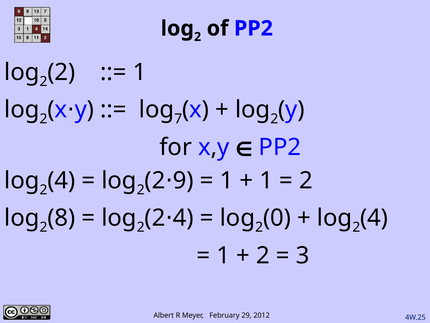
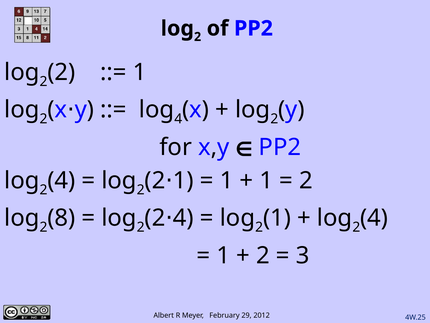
7 at (178, 119): 7 -> 4
2 2 9: 9 -> 1
0 at (277, 218): 0 -> 1
